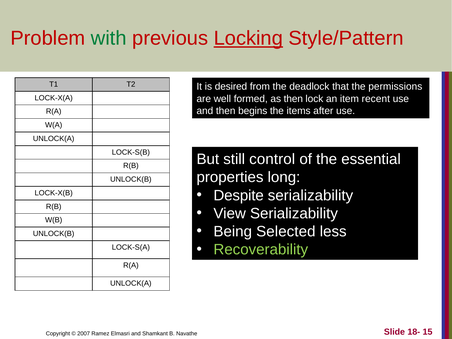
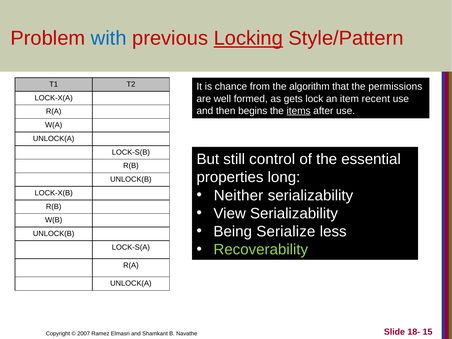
with colour: green -> blue
desired: desired -> chance
deadlock: deadlock -> algorithm
as then: then -> gets
items underline: none -> present
Despite: Despite -> Neither
Selected: Selected -> Serialize
